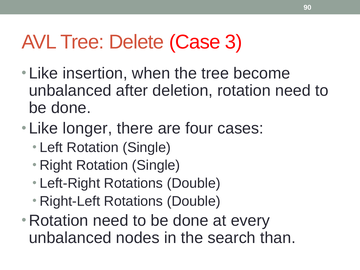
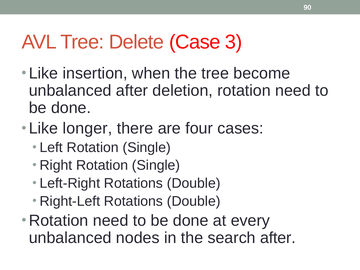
search than: than -> after
